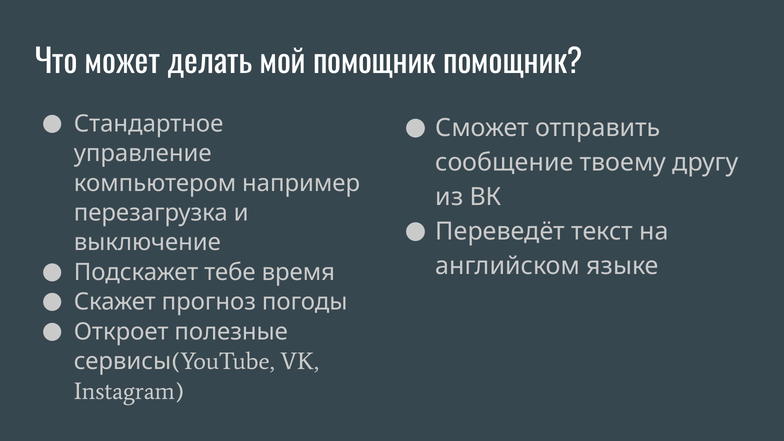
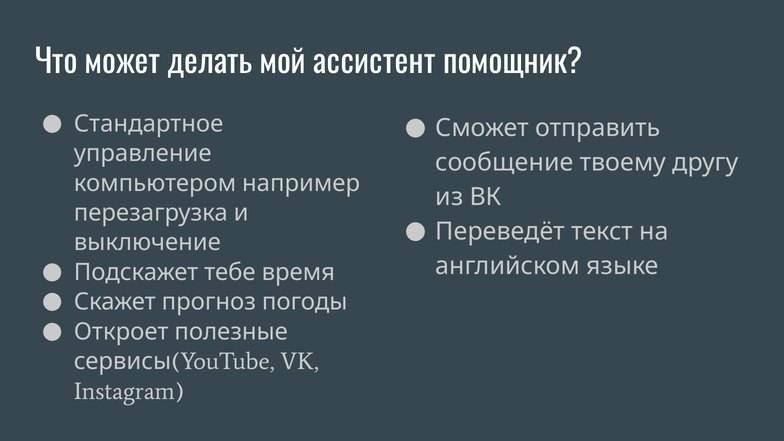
мой помощник: помощник -> ассистент
